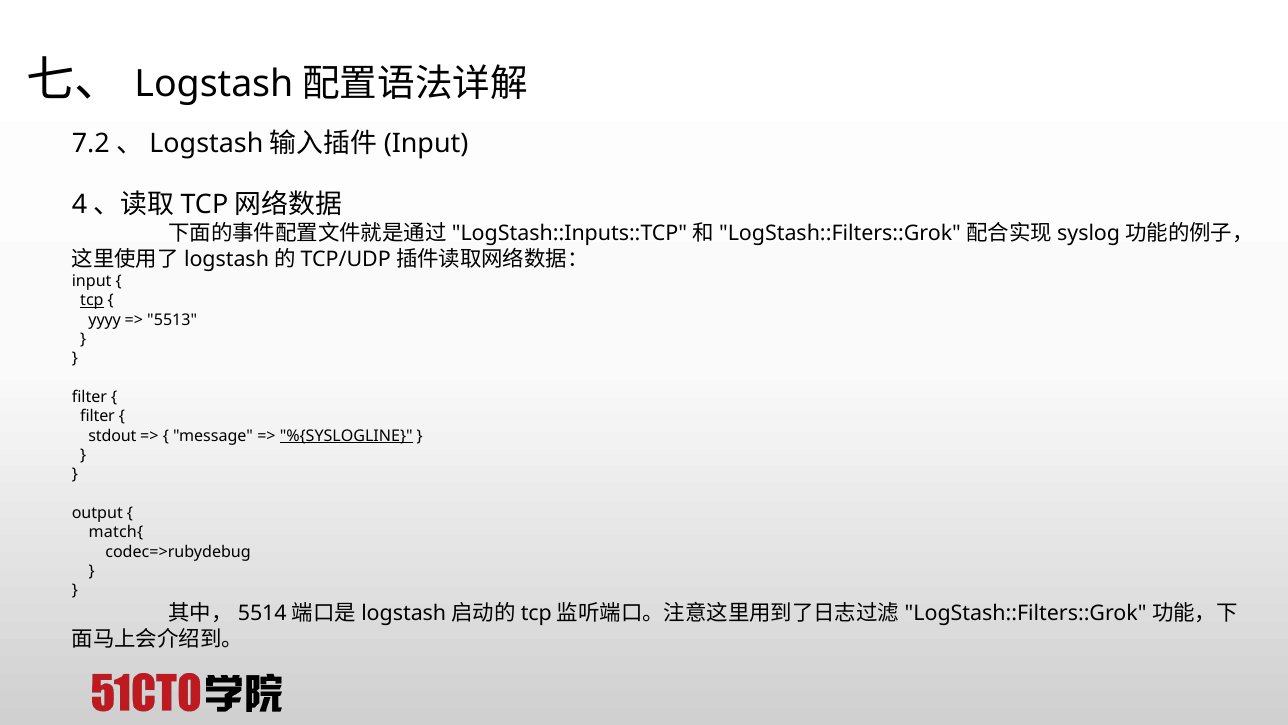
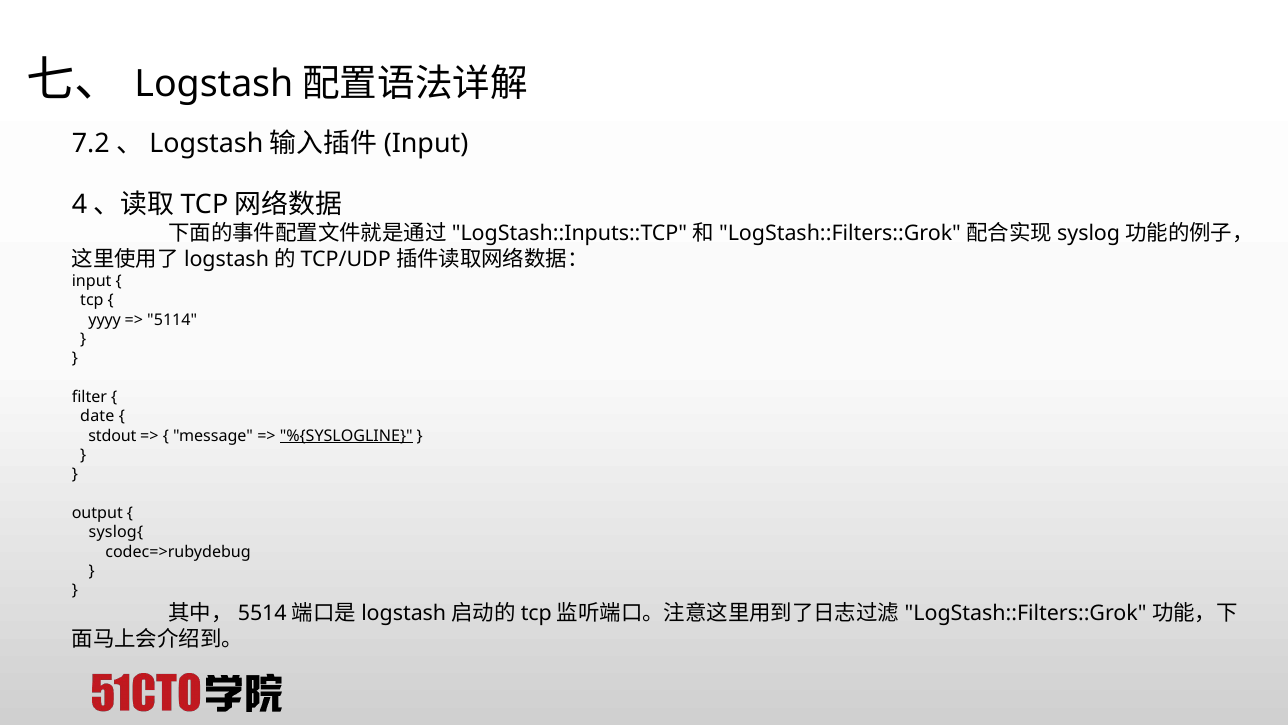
tcp at (92, 300) underline: present -> none
5513: 5513 -> 5114
filter at (98, 416): filter -> date
match{: match{ -> syslog{
